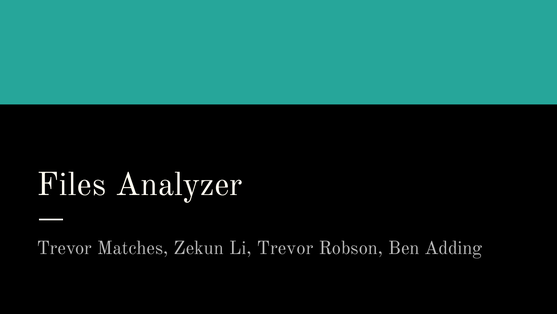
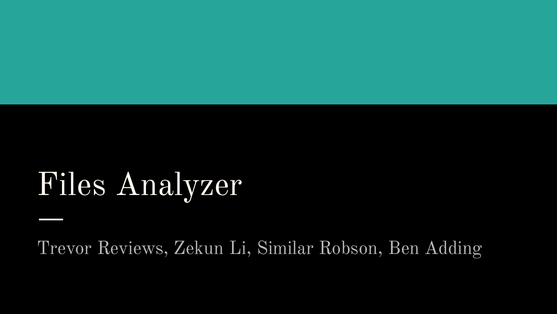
Matches: Matches -> Reviews
Li Trevor: Trevor -> Similar
